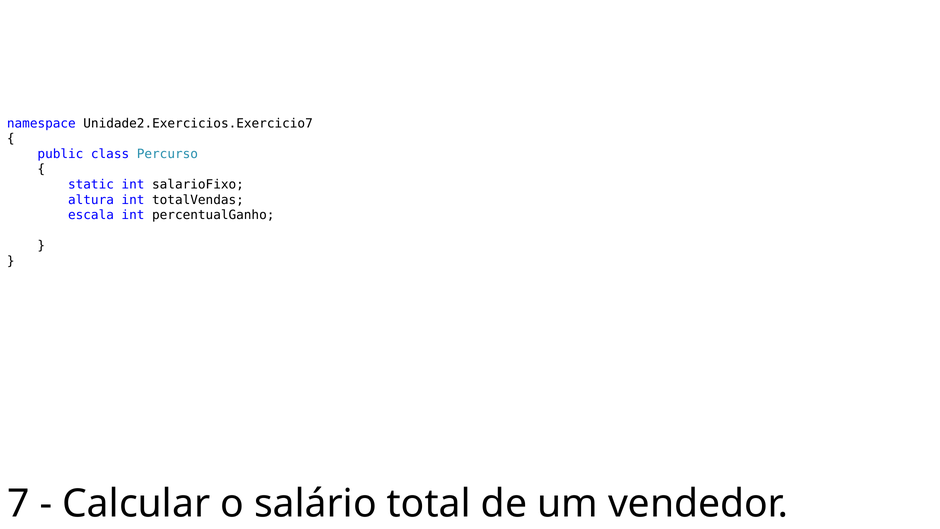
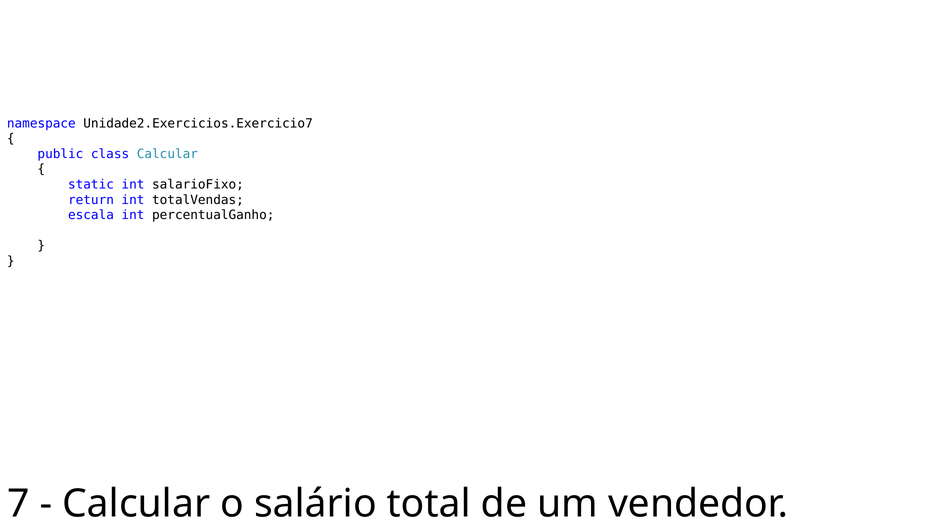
class Percurso: Percurso -> Calcular
altura: altura -> return
